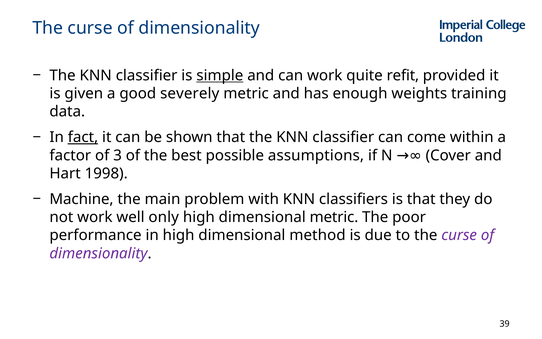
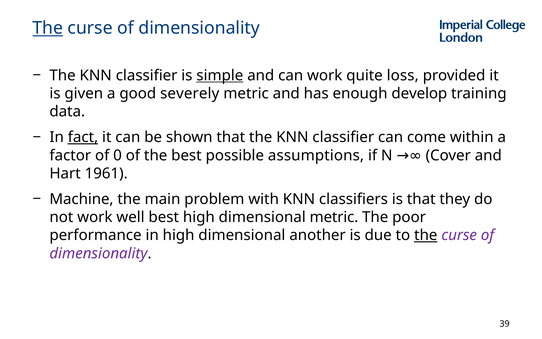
The at (48, 28) underline: none -> present
refit: refit -> loss
weights: weights -> develop
3: 3 -> 0
1998: 1998 -> 1961
well only: only -> best
method: method -> another
the at (426, 235) underline: none -> present
